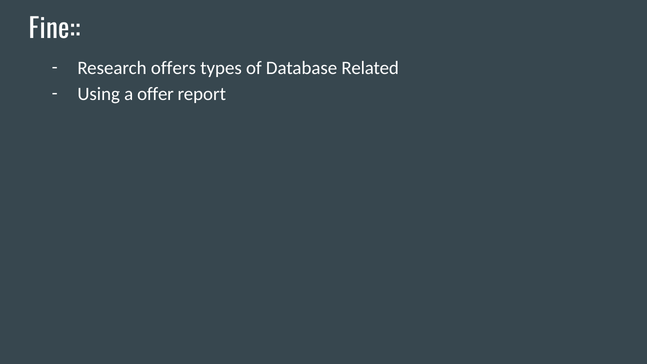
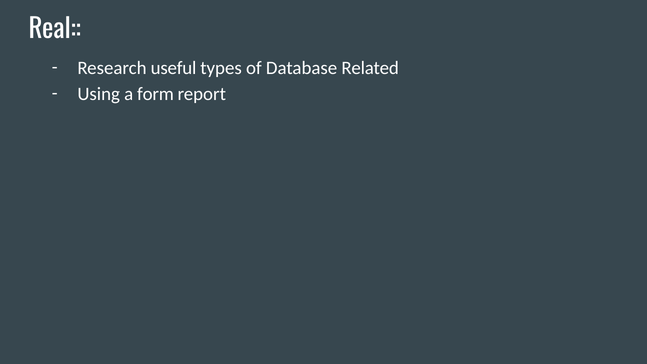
Fine: Fine -> Real
offers: offers -> useful
offer: offer -> form
